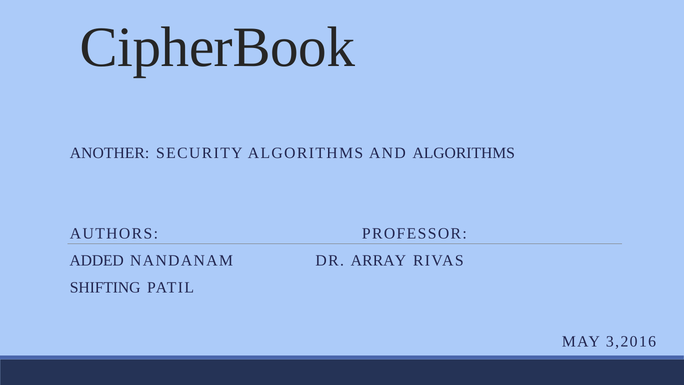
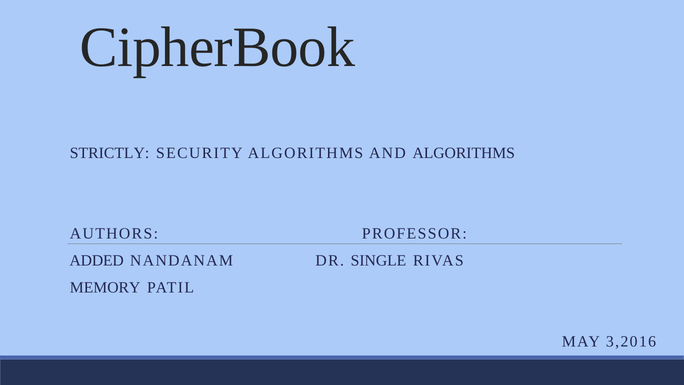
ANOTHER: ANOTHER -> STRICTLY
ARRAY: ARRAY -> SINGLE
SHIFTING: SHIFTING -> MEMORY
